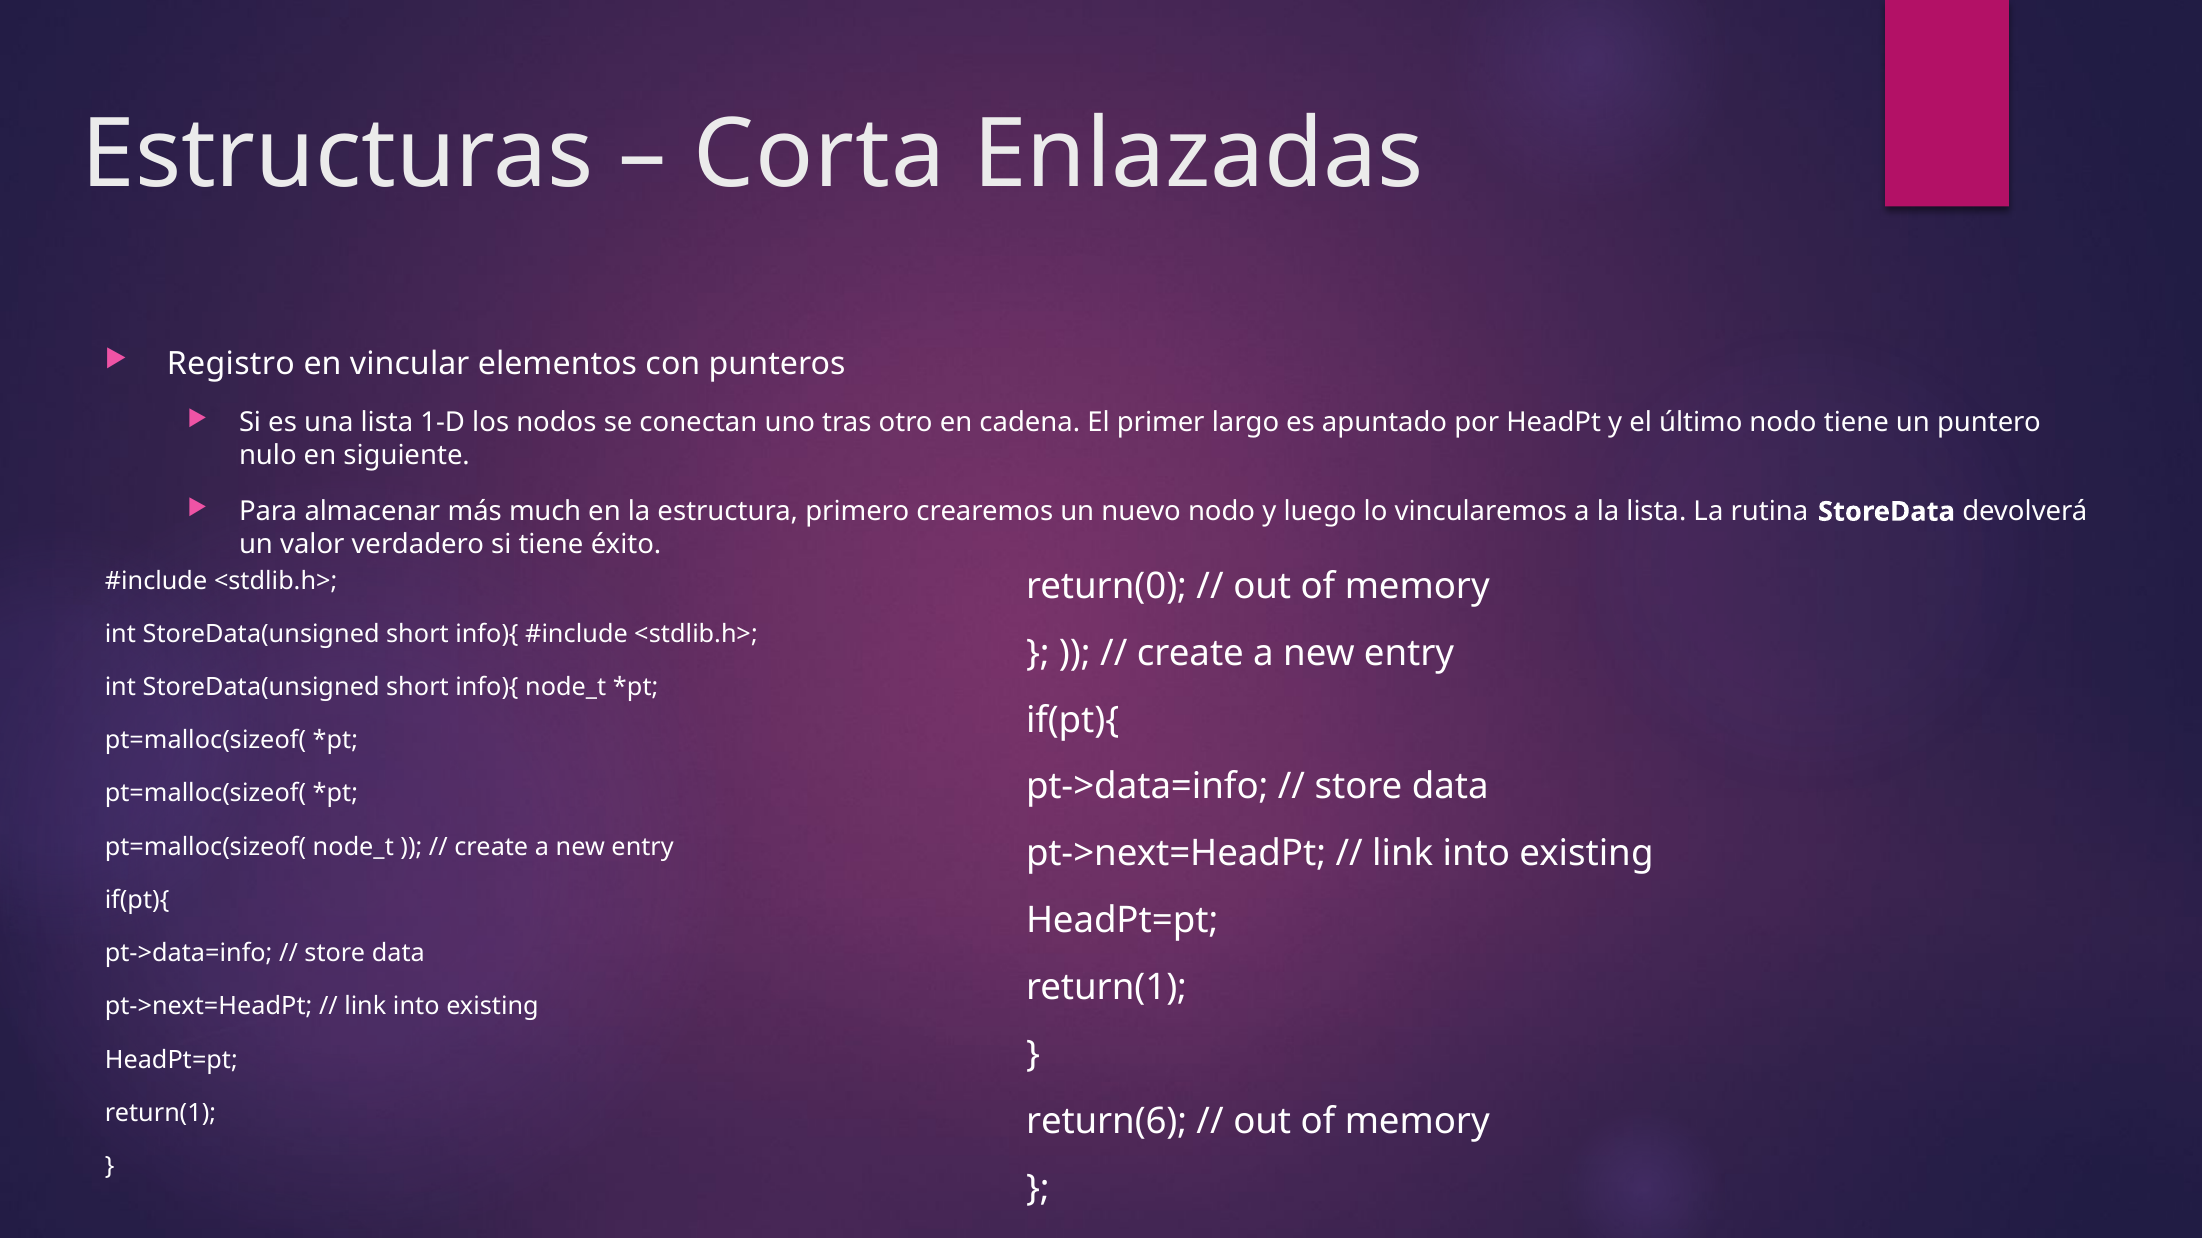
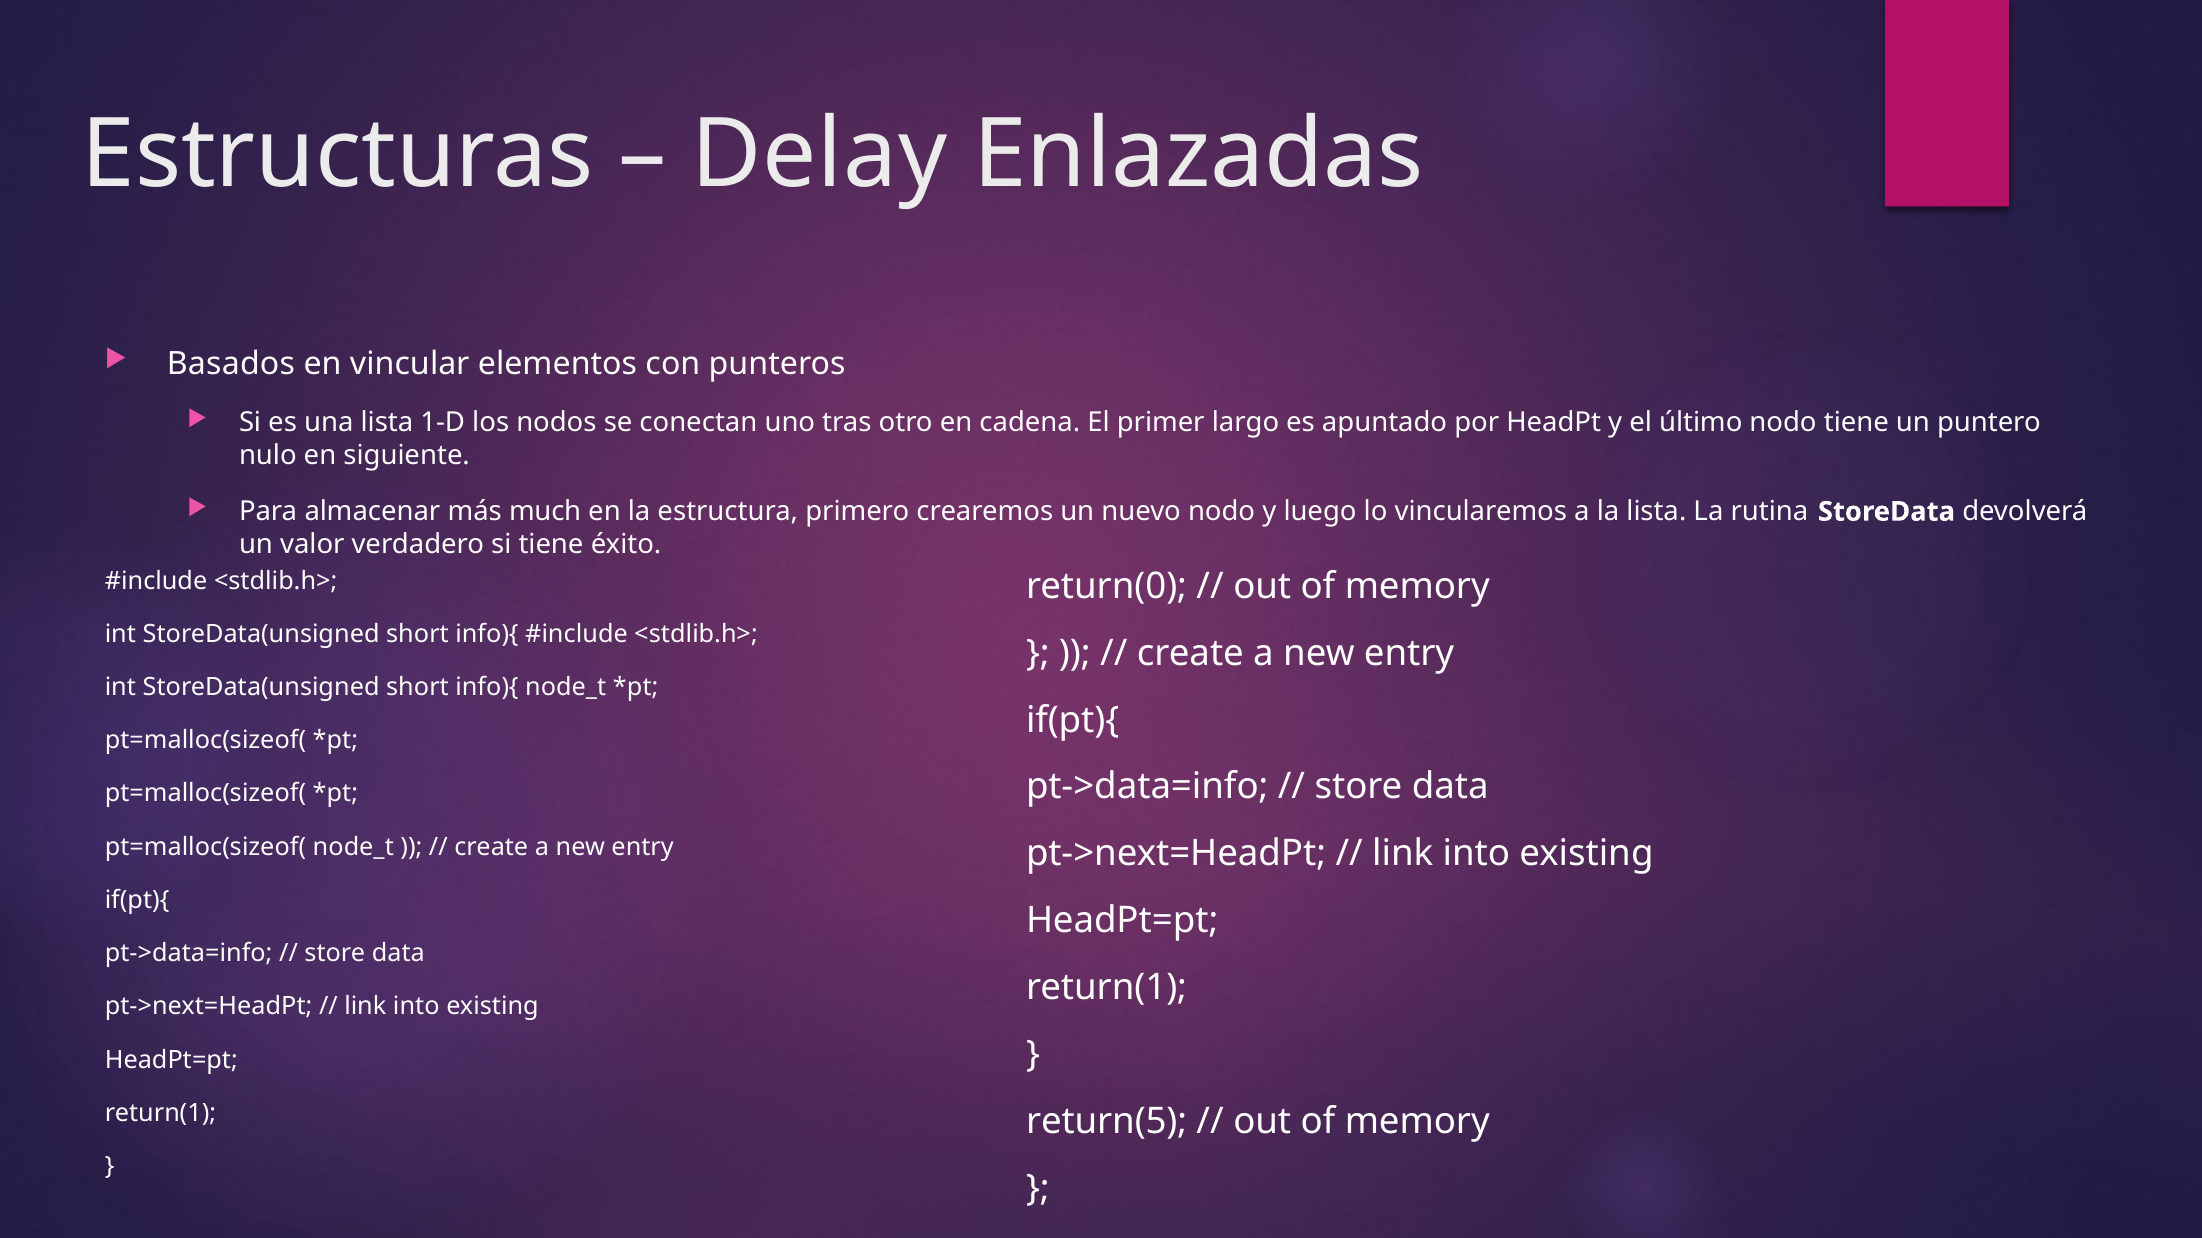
Corta: Corta -> Delay
Registro: Registro -> Basados
return(6: return(6 -> return(5
